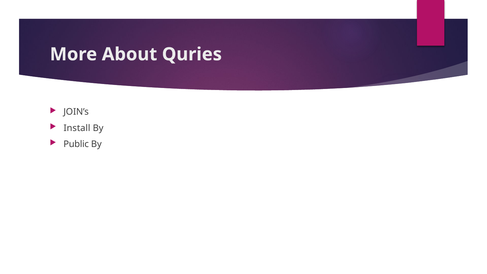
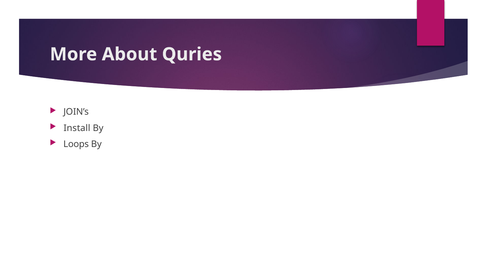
Public: Public -> Loops
